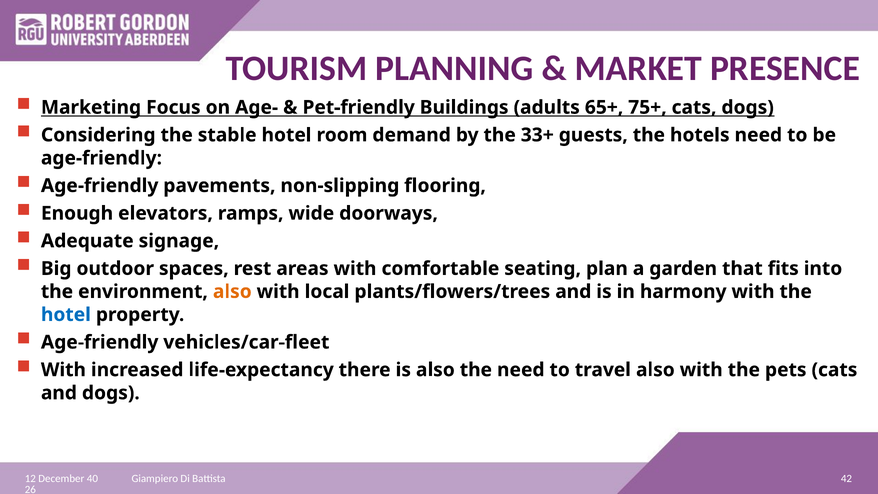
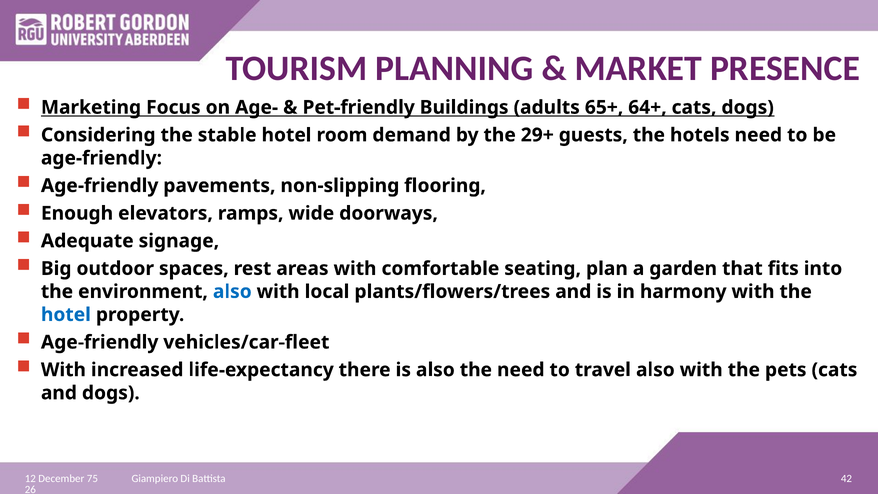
75+: 75+ -> 64+
33+: 33+ -> 29+
also at (232, 292) colour: orange -> blue
40: 40 -> 75
